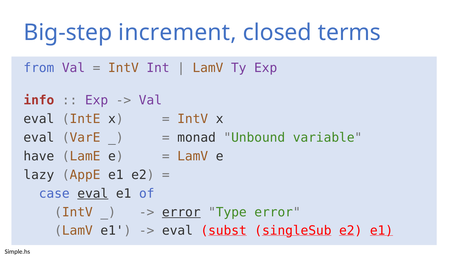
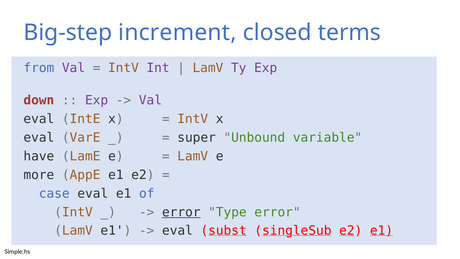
info: info -> down
monad: monad -> super
lazy: lazy -> more
eval at (93, 193) underline: present -> none
